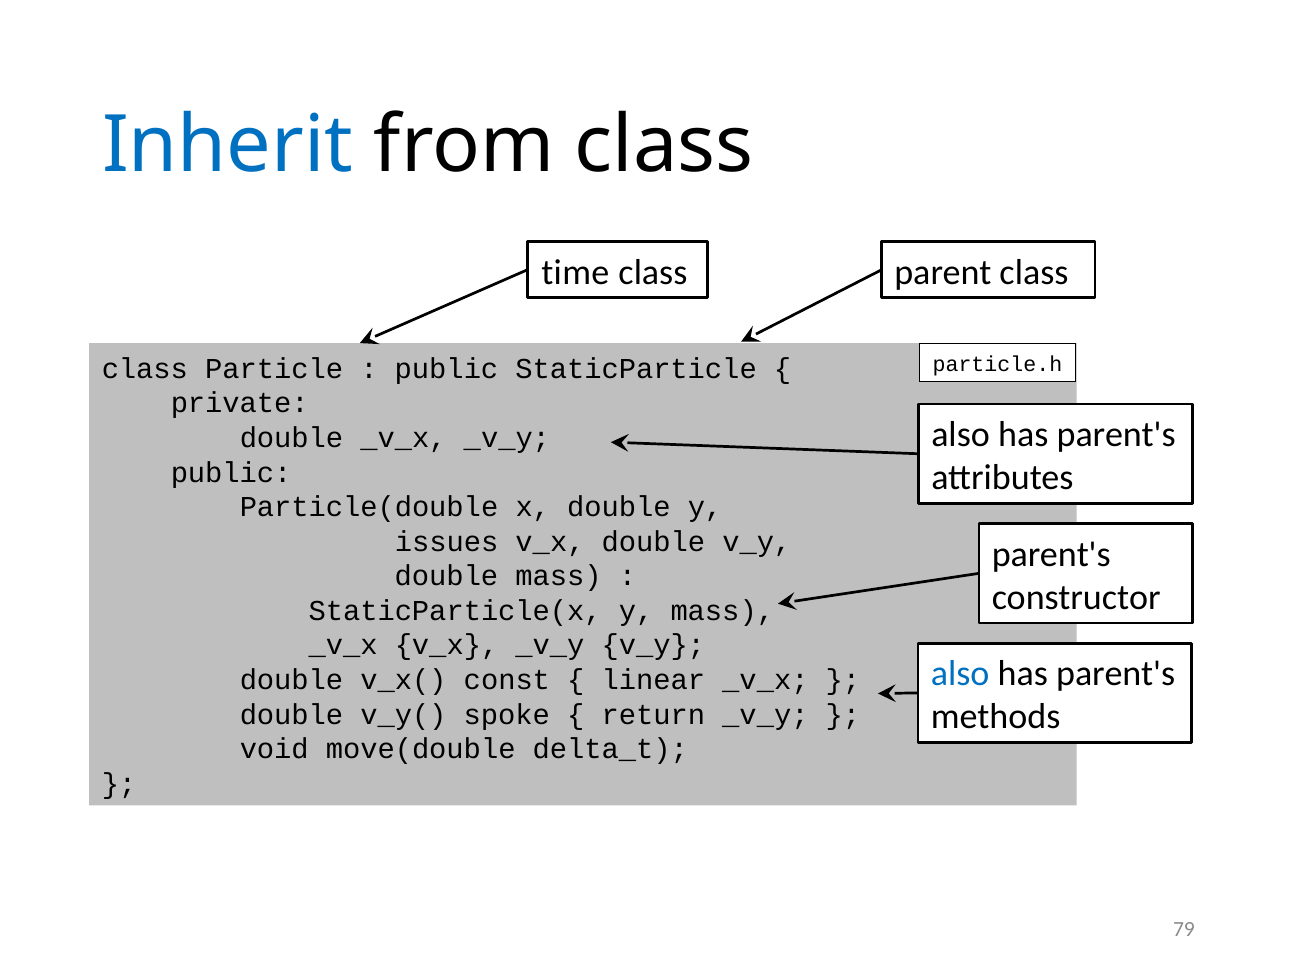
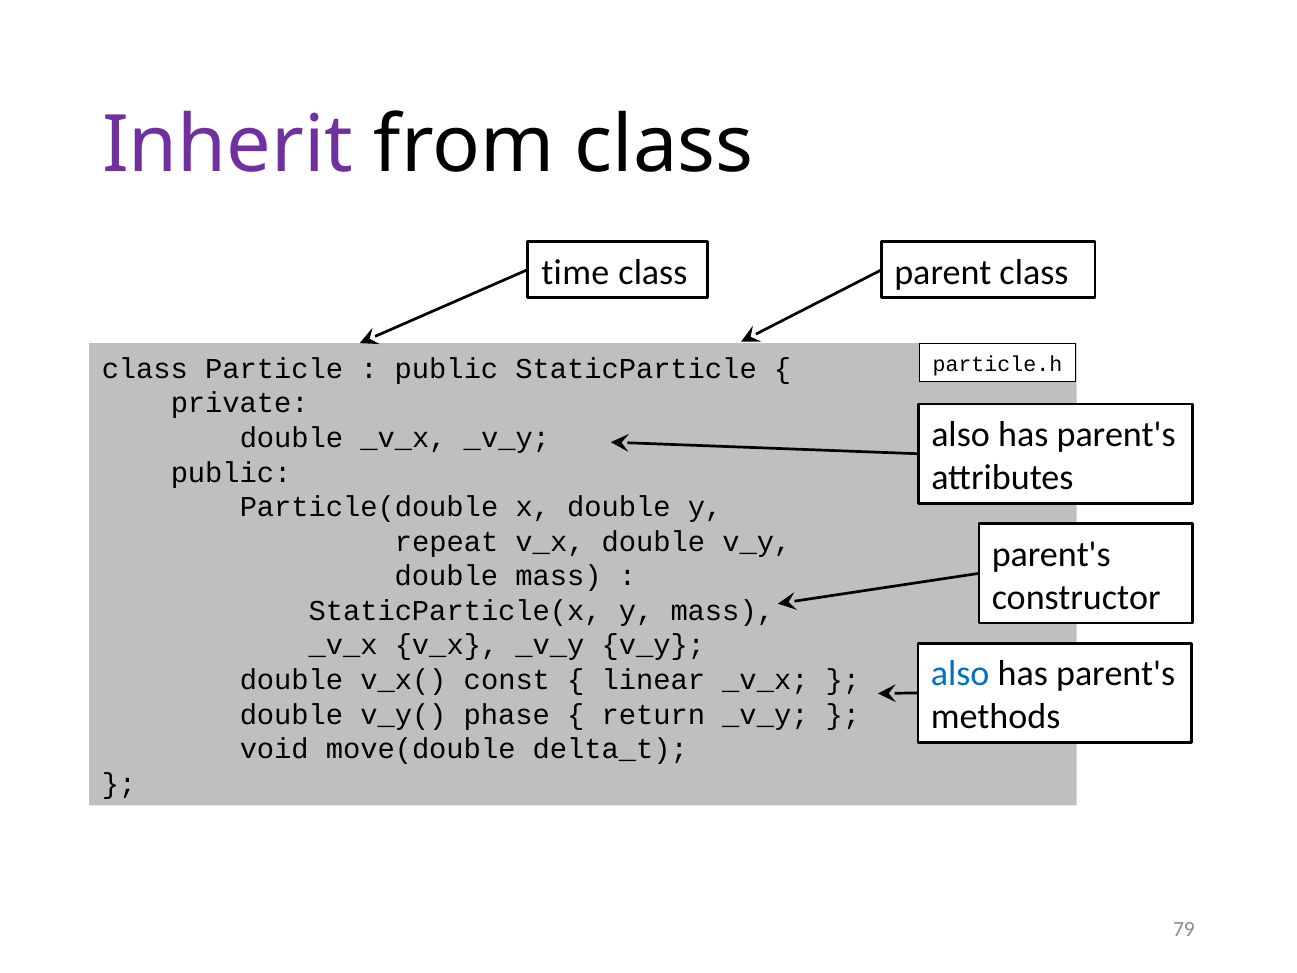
Inherit colour: blue -> purple
issues: issues -> repeat
spoke: spoke -> phase
